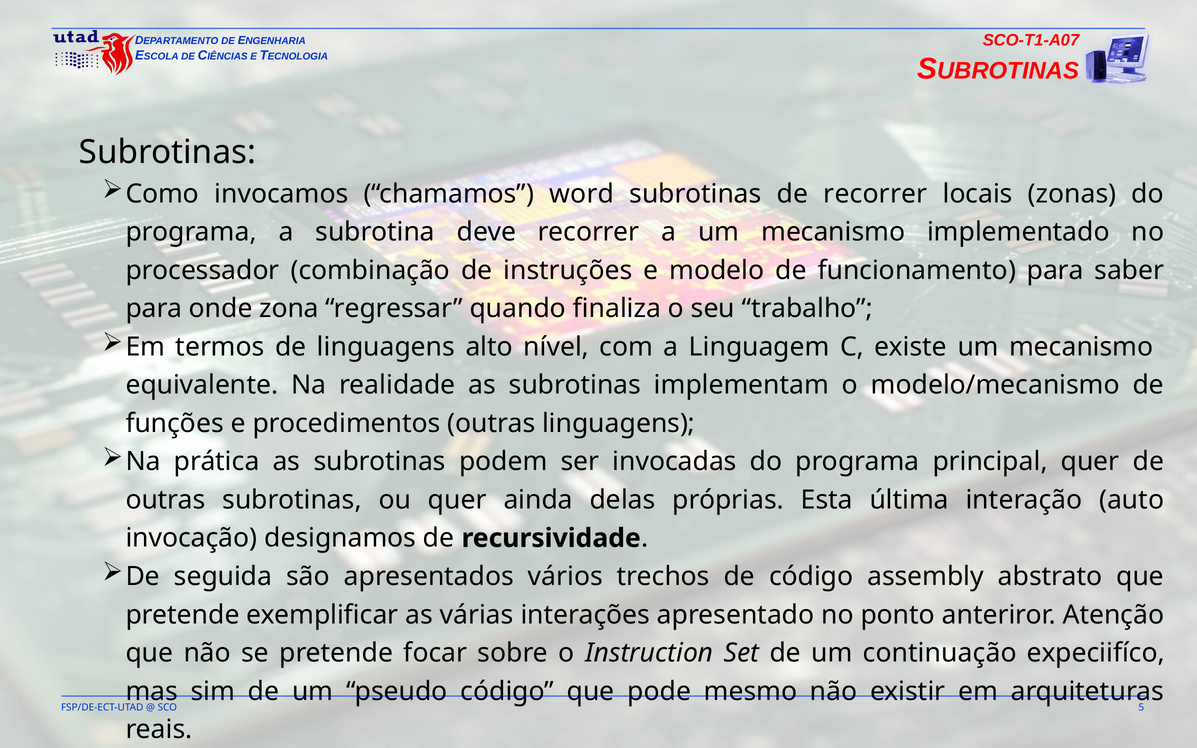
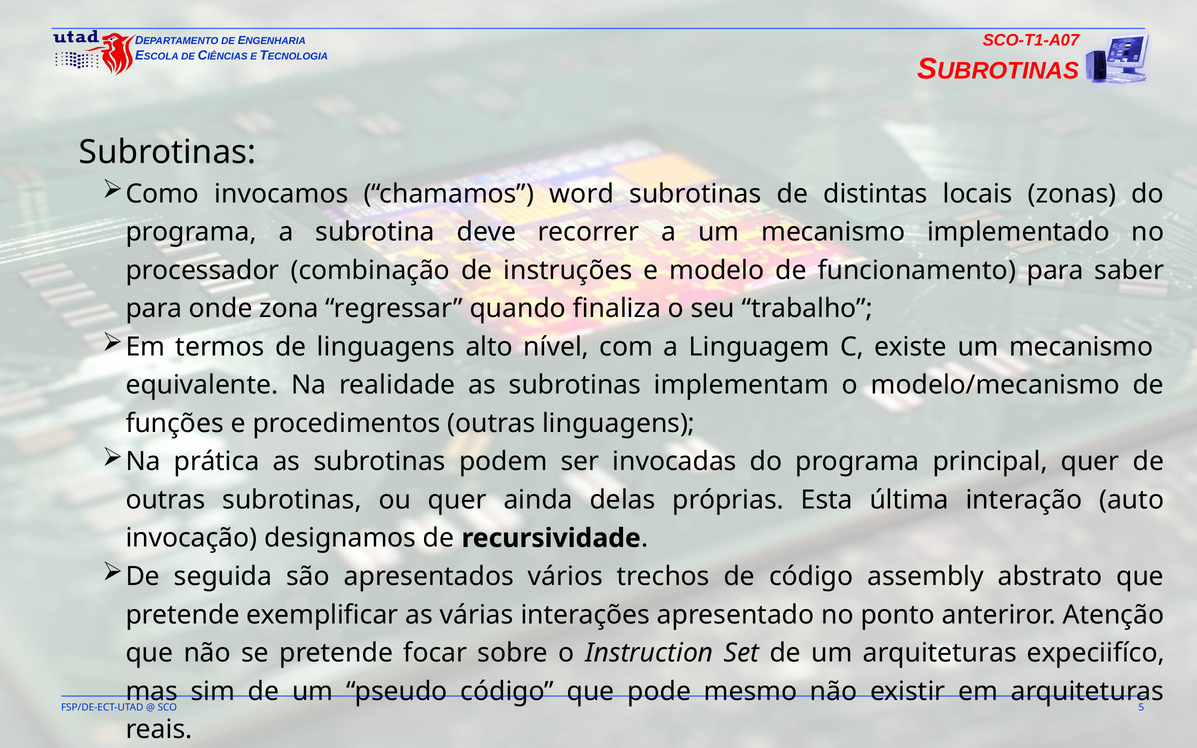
de recorrer: recorrer -> distintas
um continuação: continuação -> arquiteturas
